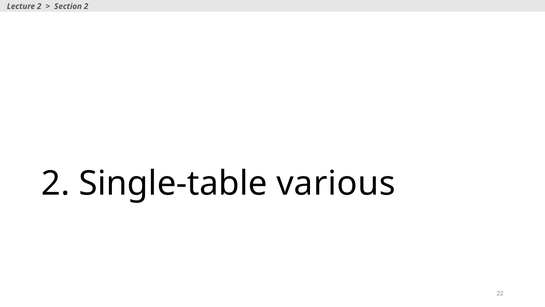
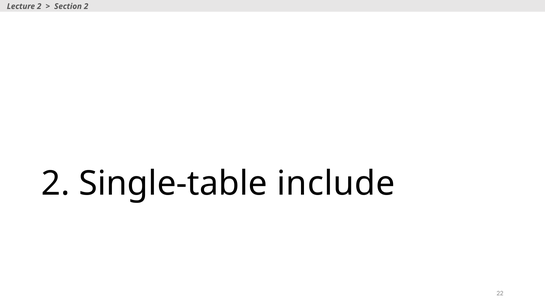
various: various -> include
